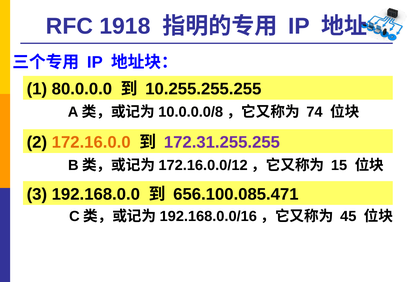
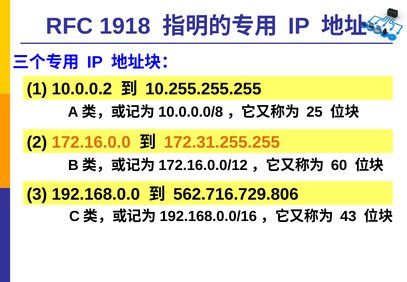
80.0.0.0: 80.0.0.0 -> 10.0.0.2
74: 74 -> 25
172.31.255.255 colour: purple -> orange
15: 15 -> 60
656.100.085.471: 656.100.085.471 -> 562.716.729.806
45: 45 -> 43
